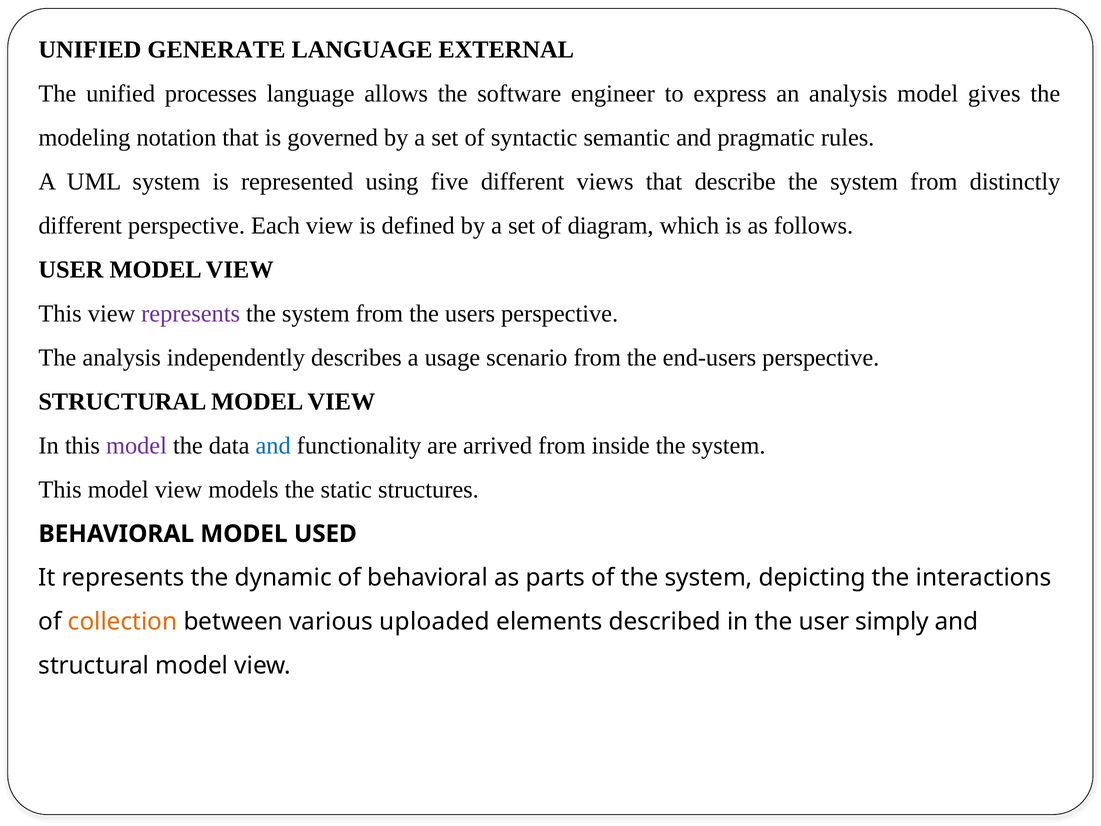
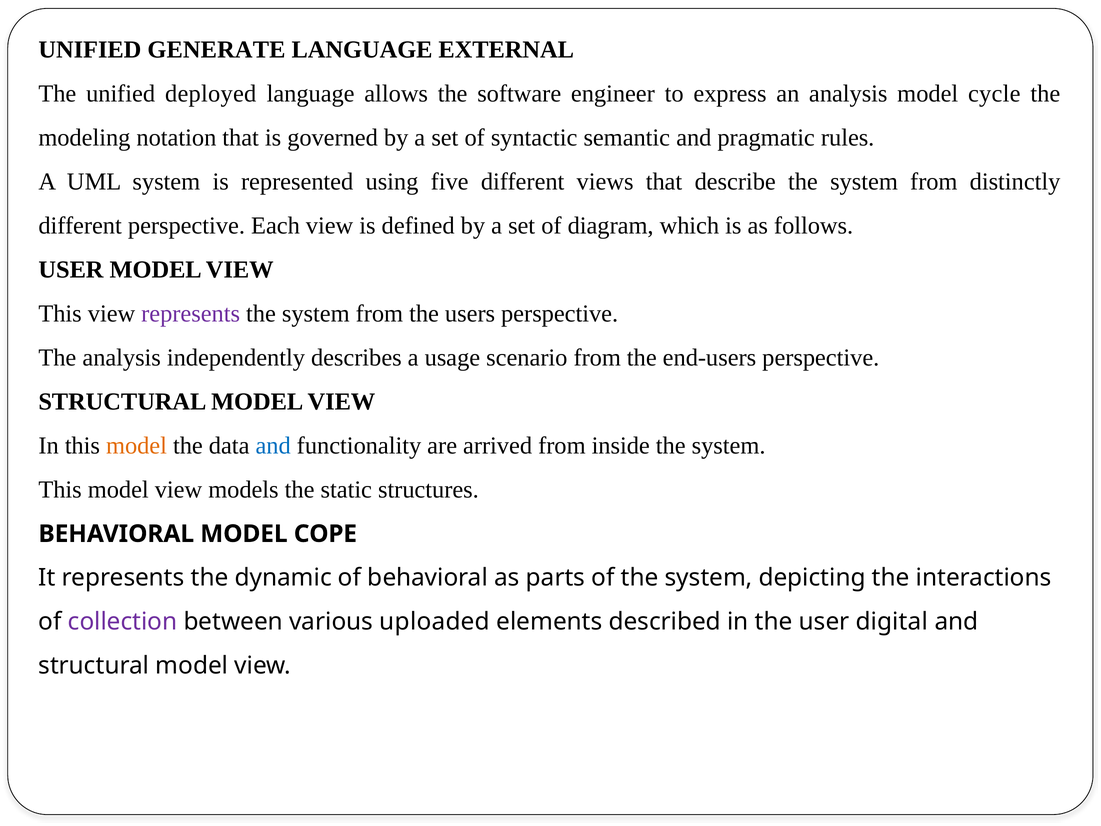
processes: processes -> deployed
gives: gives -> cycle
model at (136, 446) colour: purple -> orange
USED: USED -> COPE
collection colour: orange -> purple
simply: simply -> digital
